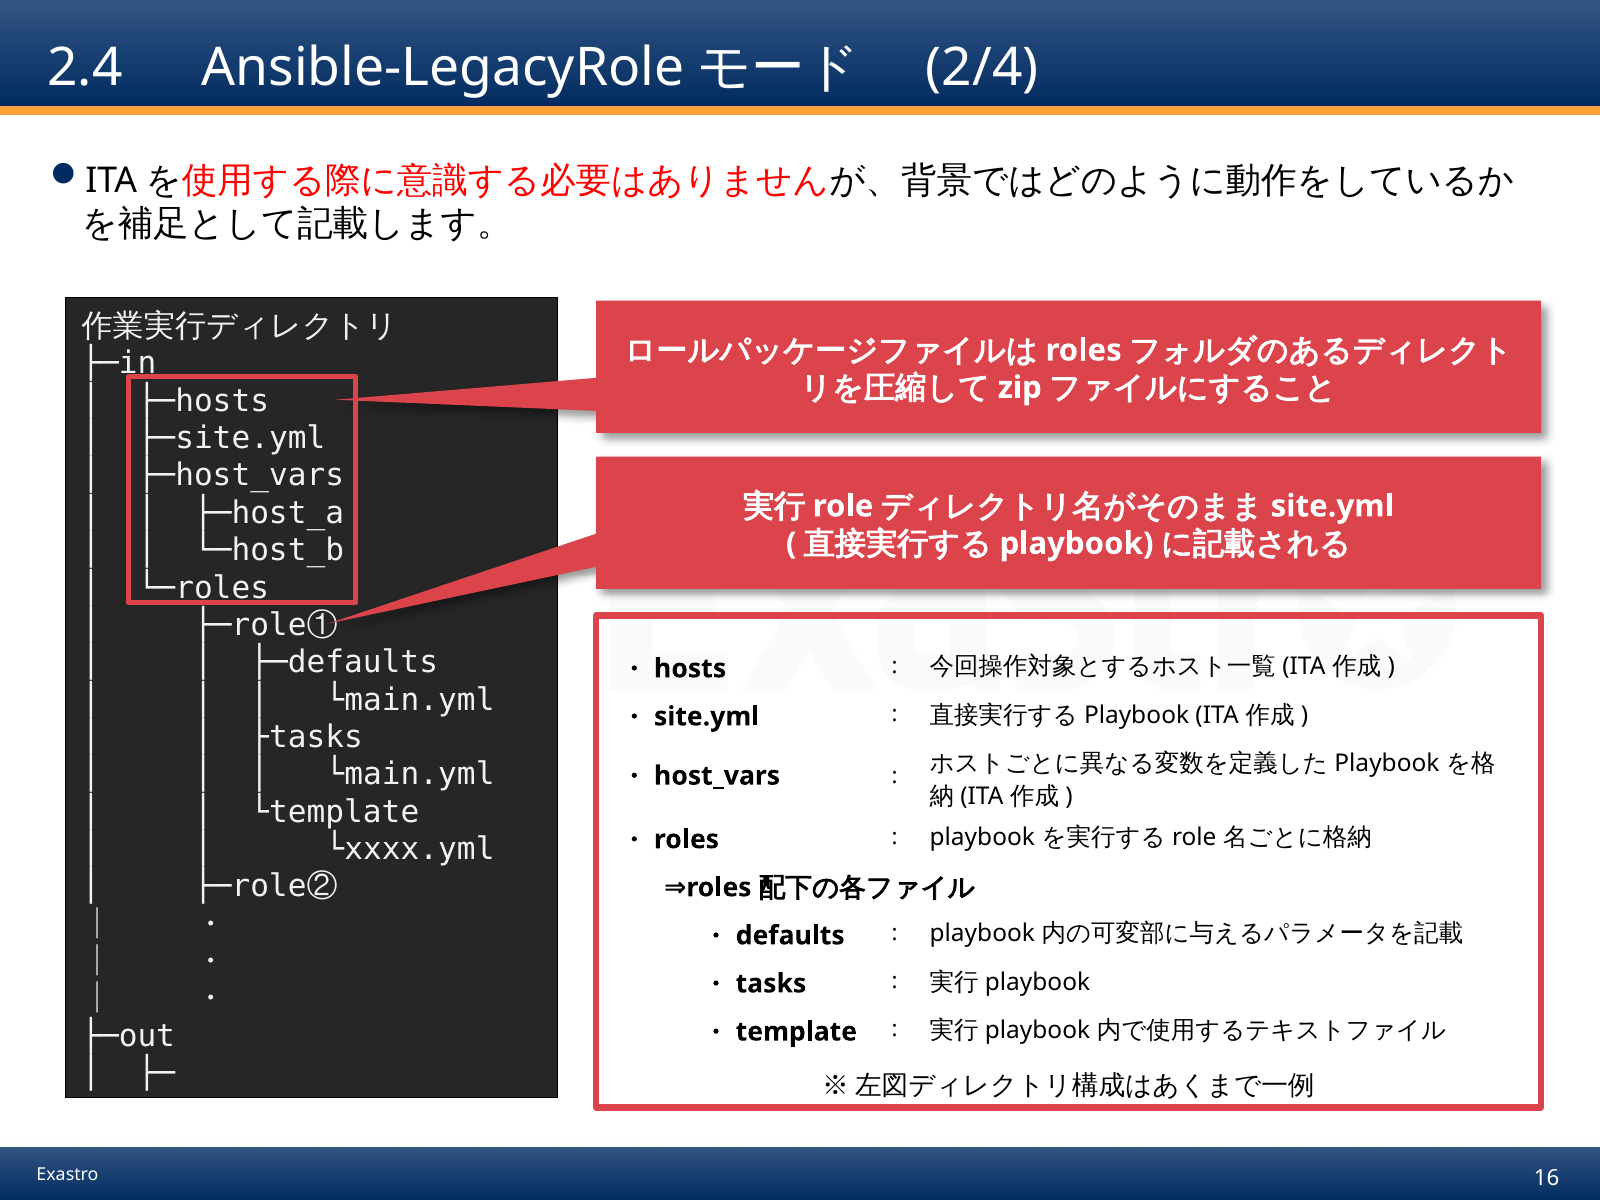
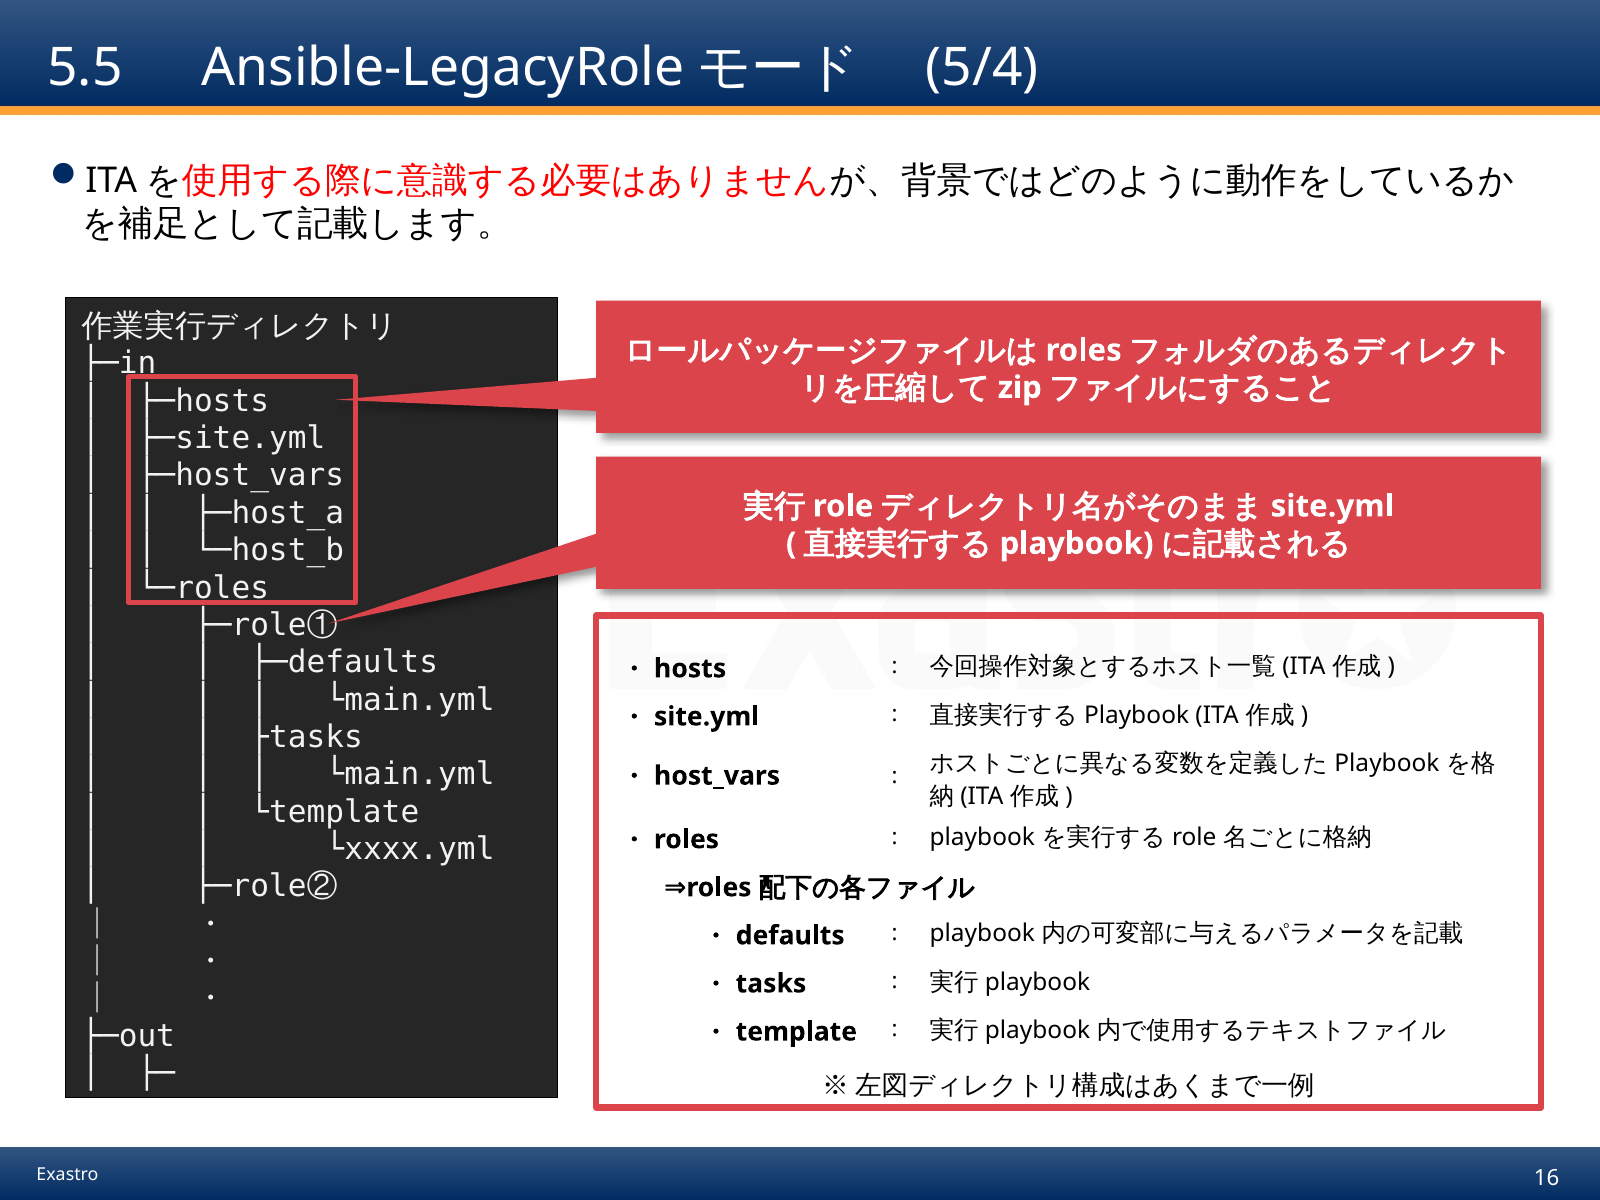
2.4: 2.4 -> 5.5
2/4: 2/4 -> 5/4
